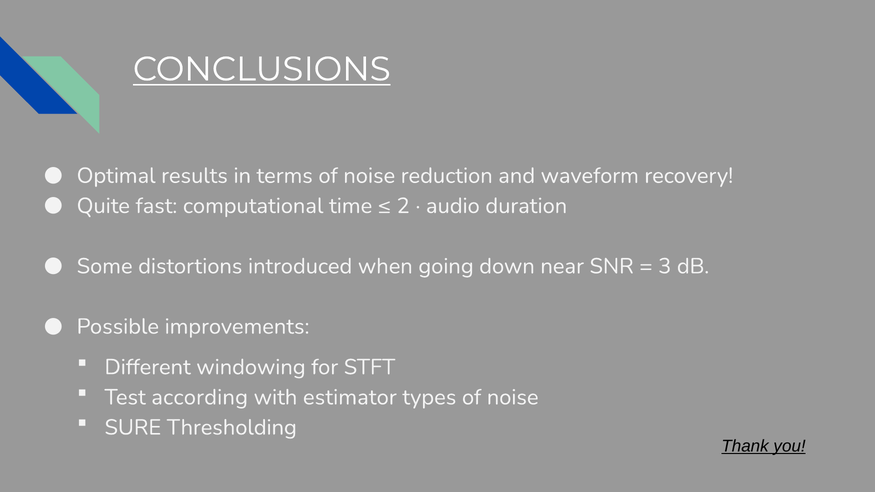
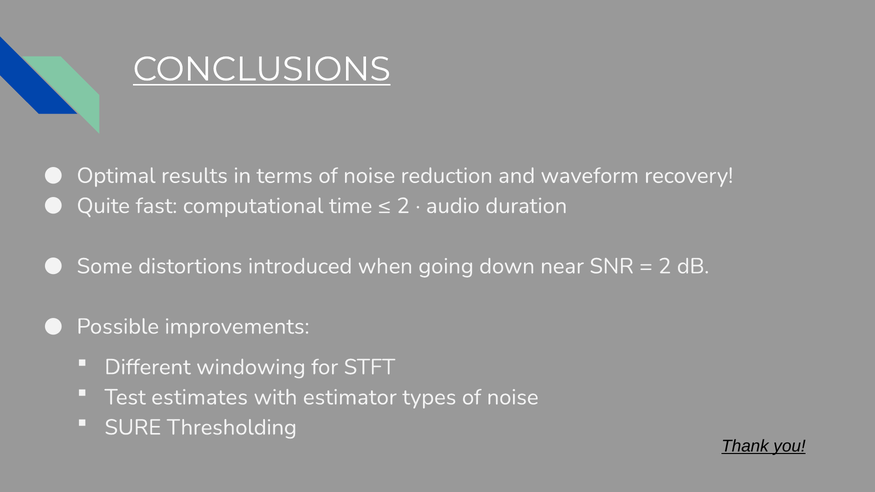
3 at (665, 266): 3 -> 2
according: according -> estimates
